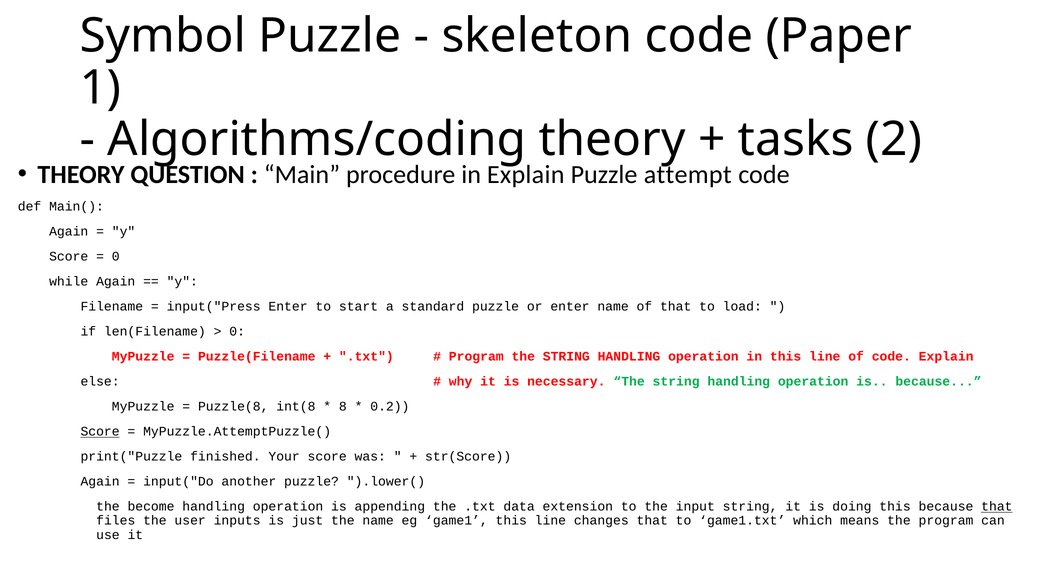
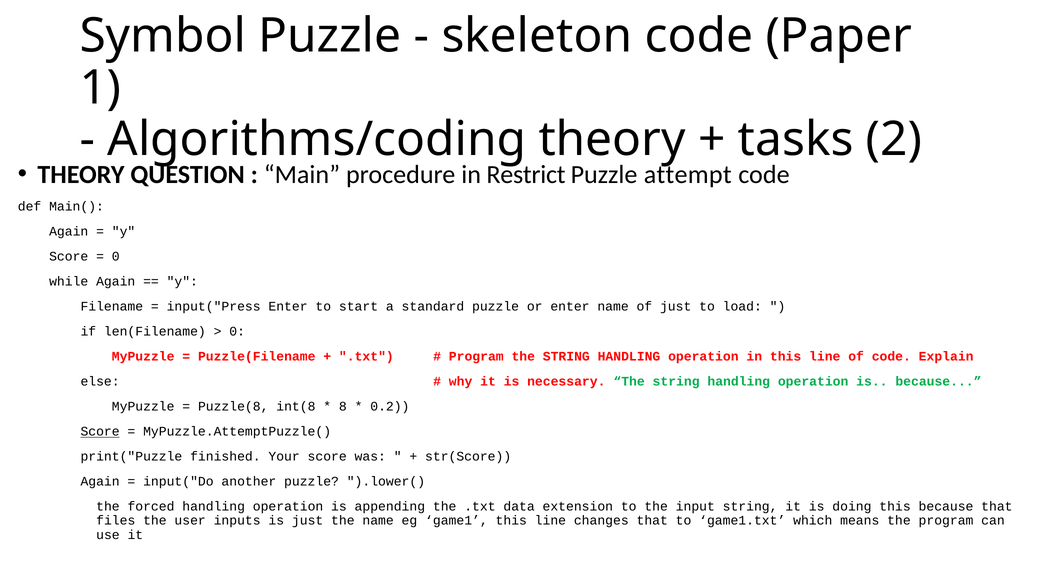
Explain at (526, 174): Explain -> Restrict
of that: that -> just
become: become -> forced
that at (997, 506) underline: present -> none
